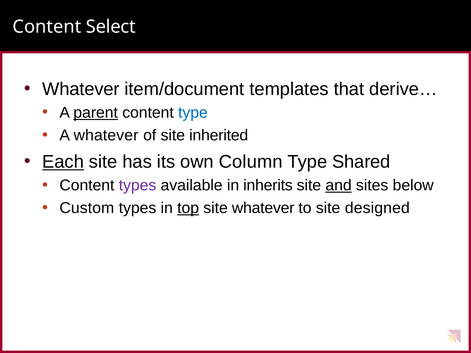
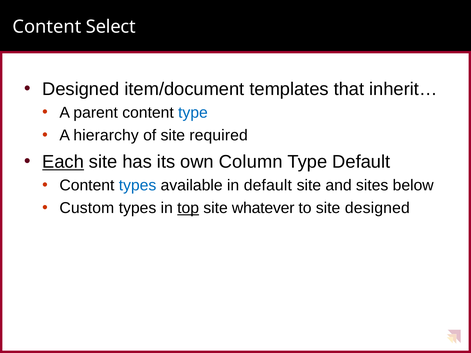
Whatever at (81, 89): Whatever -> Designed
derive…: derive… -> inherit…
parent underline: present -> none
A whatever: whatever -> hierarchy
inherited: inherited -> required
Type Shared: Shared -> Default
types at (138, 186) colour: purple -> blue
in inherits: inherits -> default
and underline: present -> none
